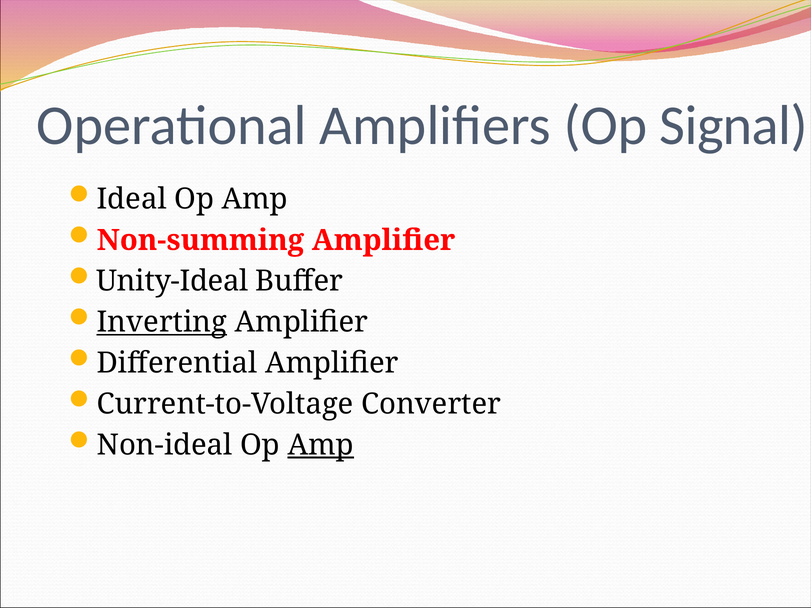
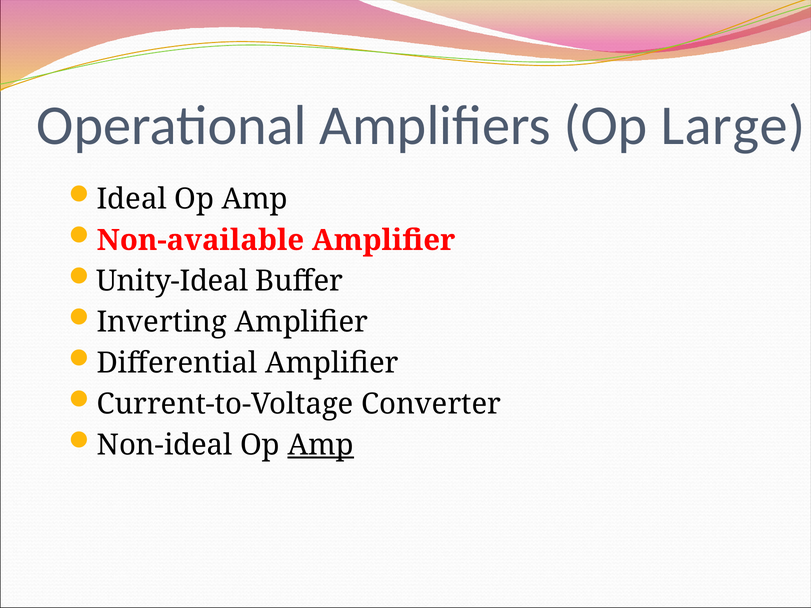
Signal: Signal -> Large
Non-summing: Non-summing -> Non-available
Inverting underline: present -> none
